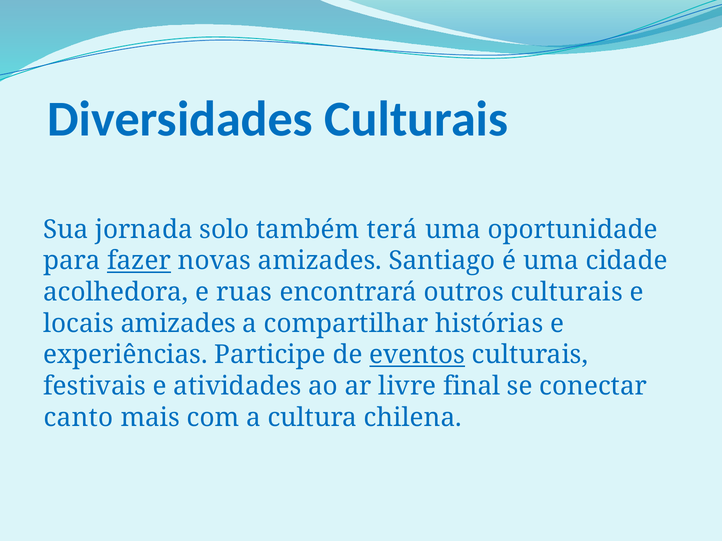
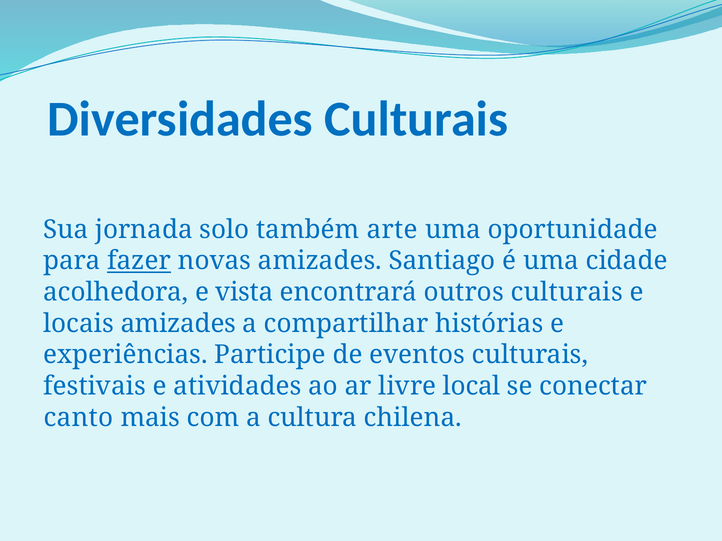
terá: terá -> arte
ruas: ruas -> vista
eventos underline: present -> none
final: final -> local
